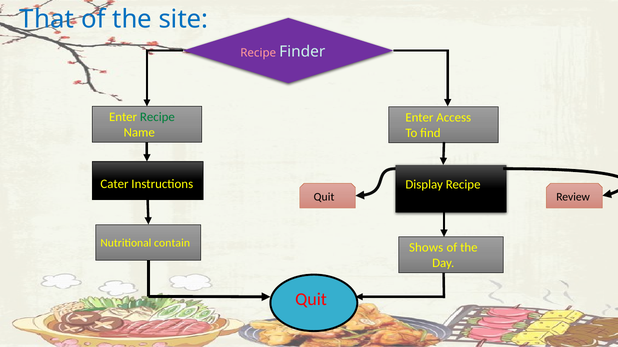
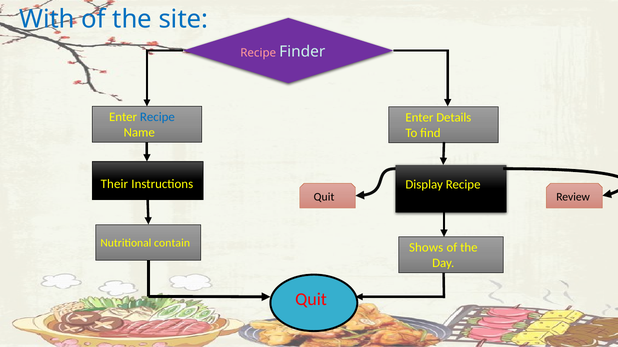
That: That -> With
Recipe at (157, 117) colour: green -> blue
Access: Access -> Details
Cater: Cater -> Their
